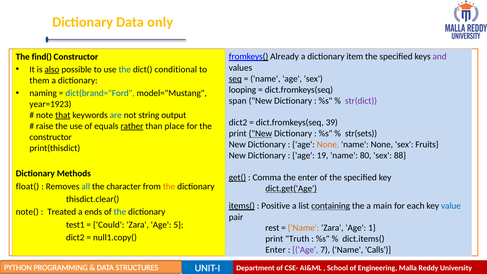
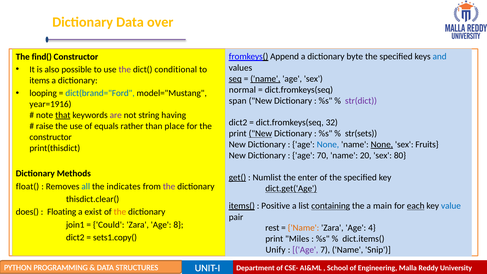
only: only -> over
Already: Already -> Append
item: item -> byte
and colour: purple -> blue
also underline: present -> none
the at (125, 69) colour: blue -> purple
name at (265, 79) underline: none -> present
them: them -> items
looping: looping -> normal
naming: naming -> looping
year=1923: year=1923 -> year=1916
are colour: blue -> purple
output: output -> having
39: 39 -> 32
rather underline: present -> none
None at (328, 145) colour: orange -> blue
None at (382, 145) underline: none -> present
19: 19 -> 70
80: 80 -> 20
88: 88 -> 80
Comma: Comma -> Numlist
character: character -> indicates
the at (169, 186) colour: orange -> purple
each underline: none -> present
note(: note( -> does(
Treated: Treated -> Floating
ends: ends -> exist
the at (120, 212) colour: blue -> orange
test1: test1 -> join1
5: 5 -> 8
1: 1 -> 4
null1.copy(: null1.copy( -> sets1.copy(
Truth: Truth -> Miles
Enter at (276, 250): Enter -> Unify
Calls: Calls -> Snip
